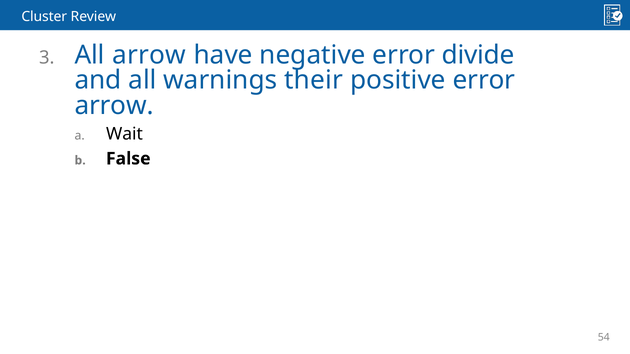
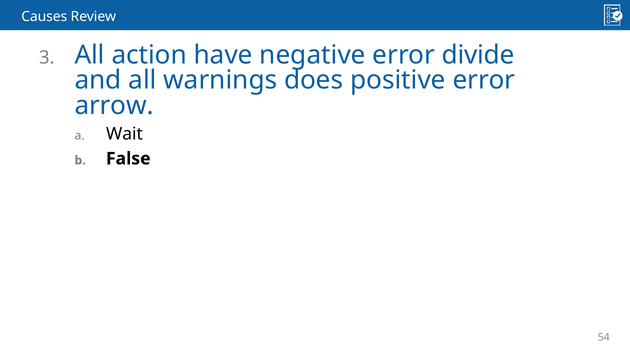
Cluster: Cluster -> Causes
All arrow: arrow -> action
their: their -> does
